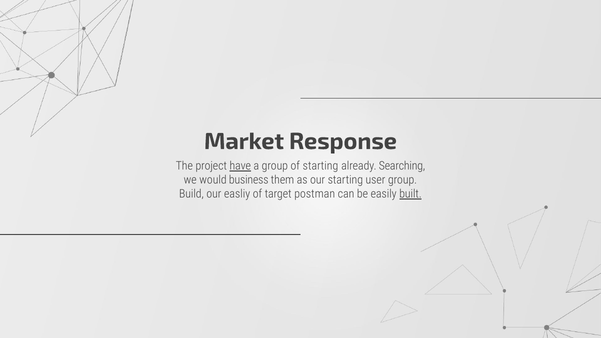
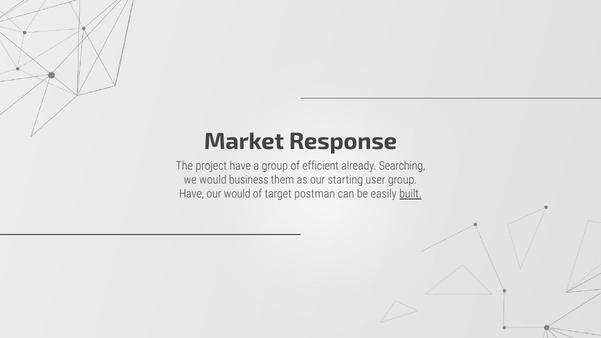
have at (240, 166) underline: present -> none
of starting: starting -> efficient
Build at (191, 194): Build -> Have
our easliy: easliy -> would
